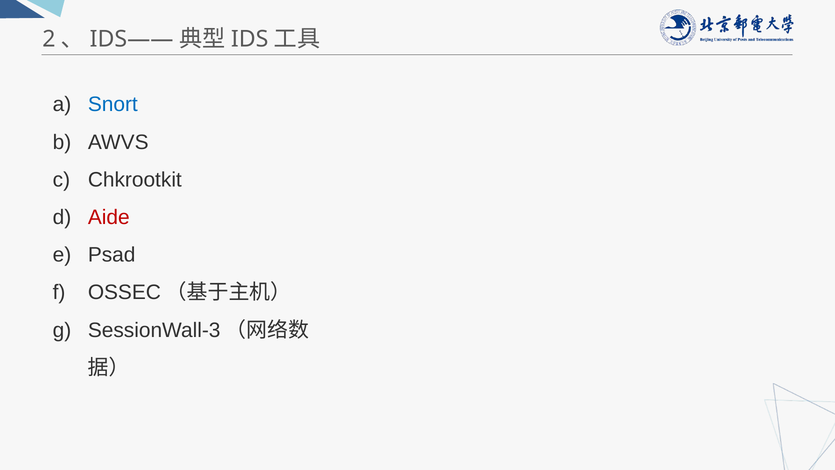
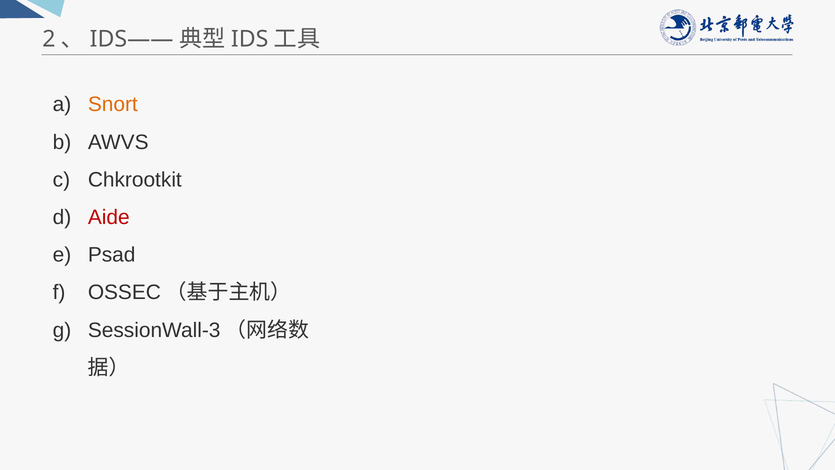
Snort colour: blue -> orange
